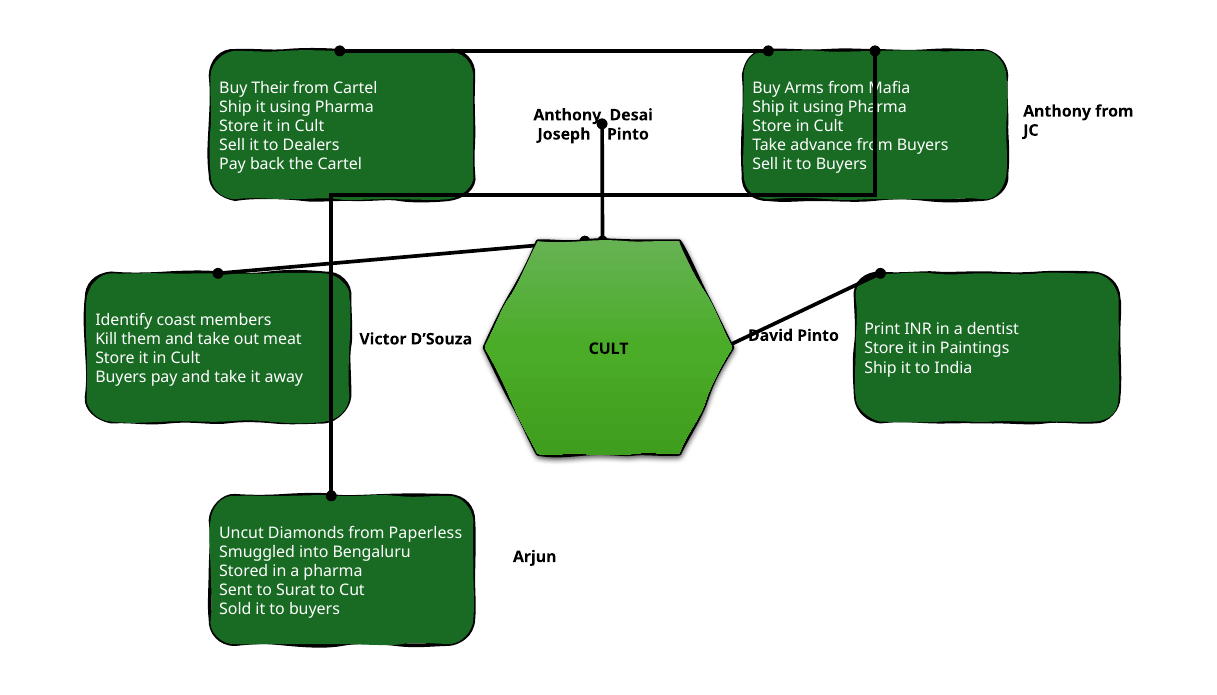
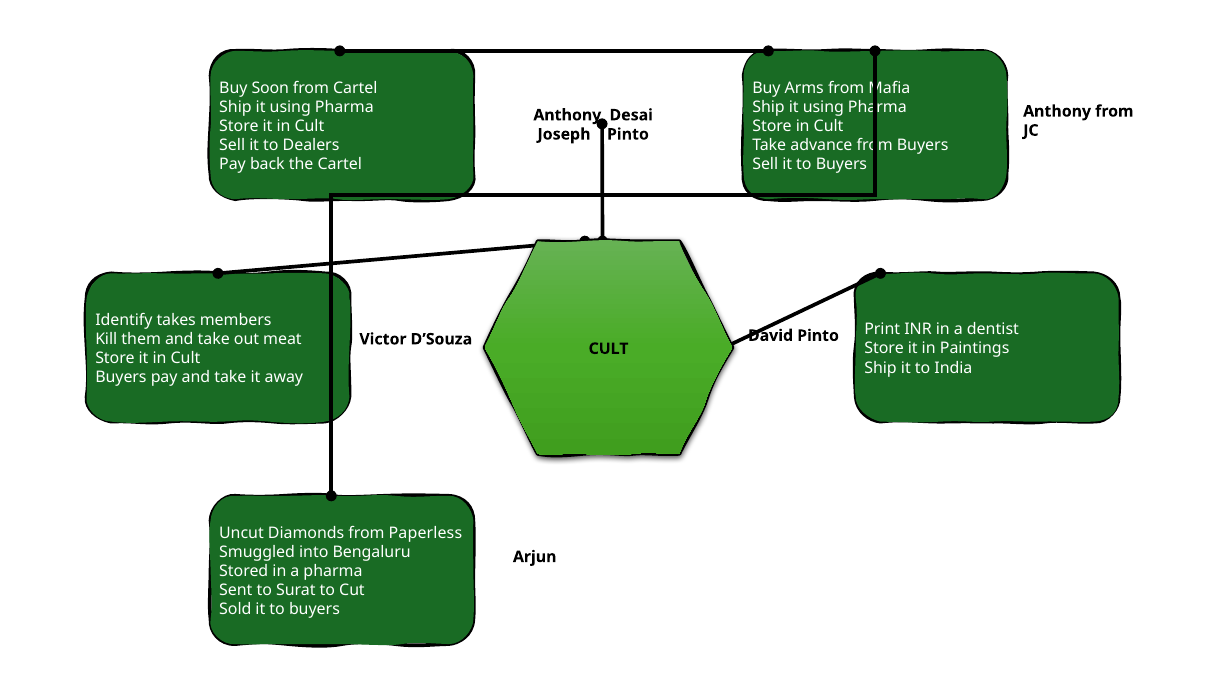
Their: Their -> Soon
coast: coast -> takes
